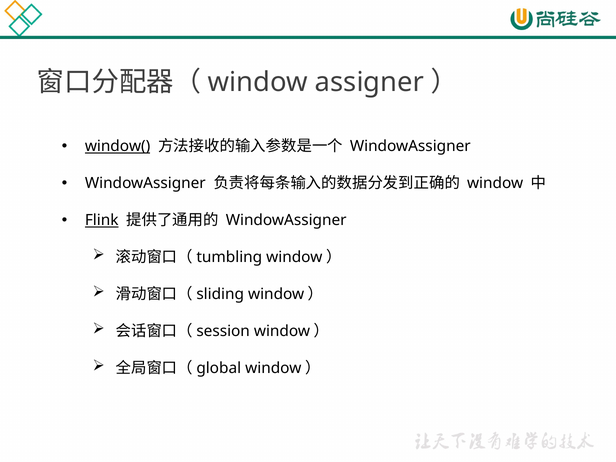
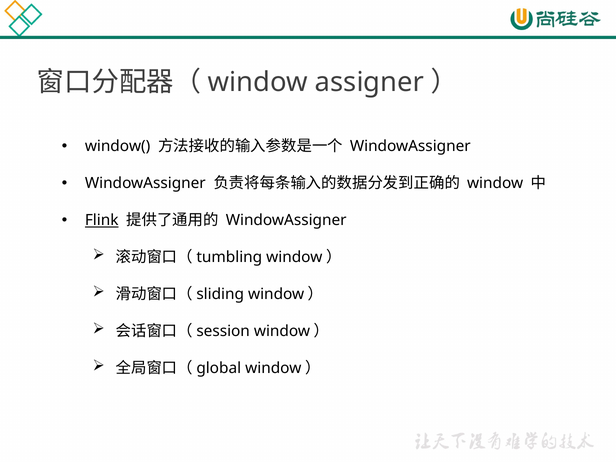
window( underline: present -> none
